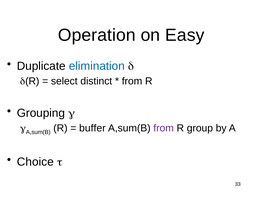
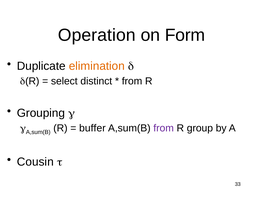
Easy: Easy -> Form
elimination colour: blue -> orange
Choice: Choice -> Cousin
